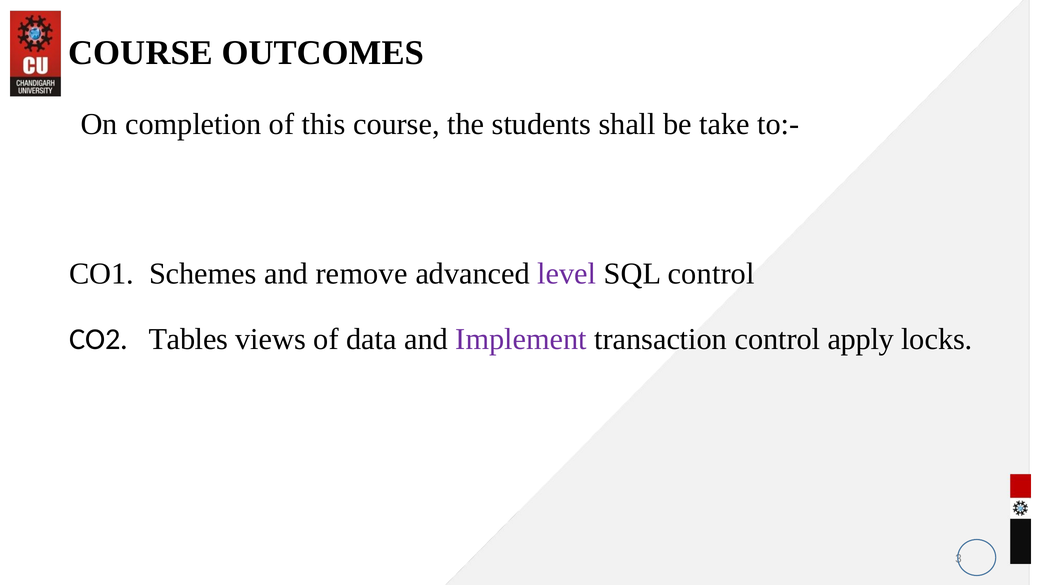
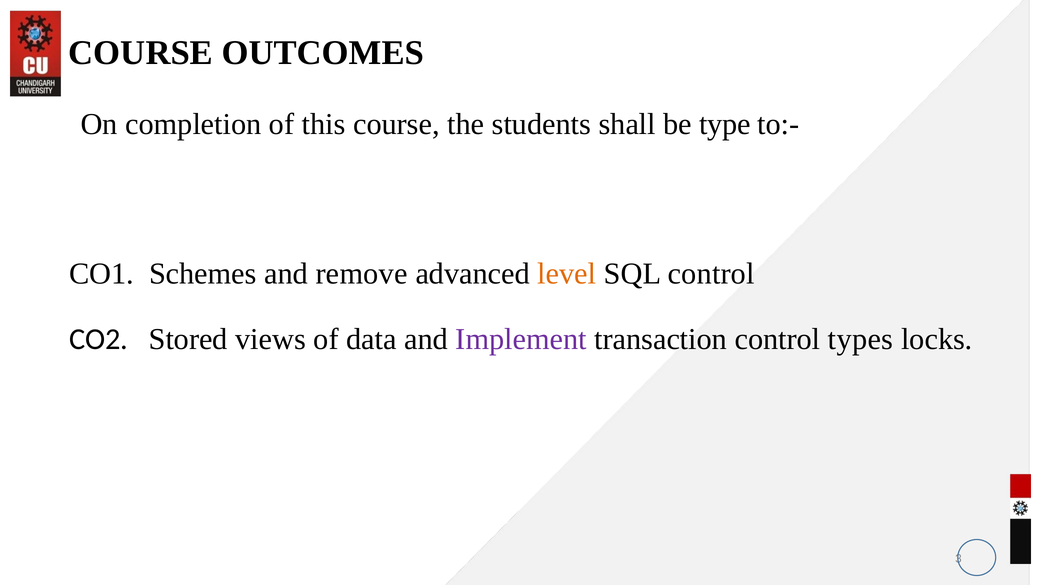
take: take -> type
level colour: purple -> orange
Tables: Tables -> Stored
apply: apply -> types
